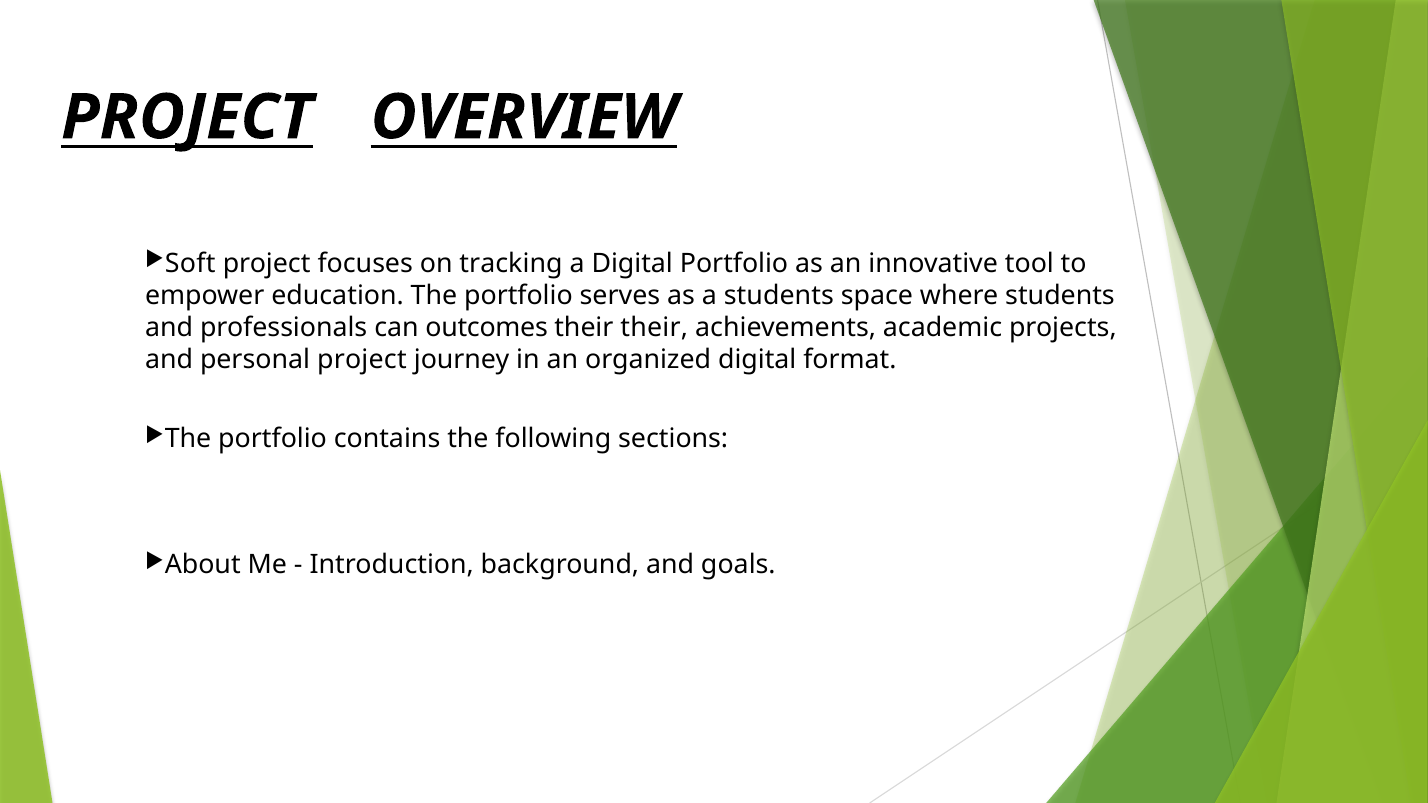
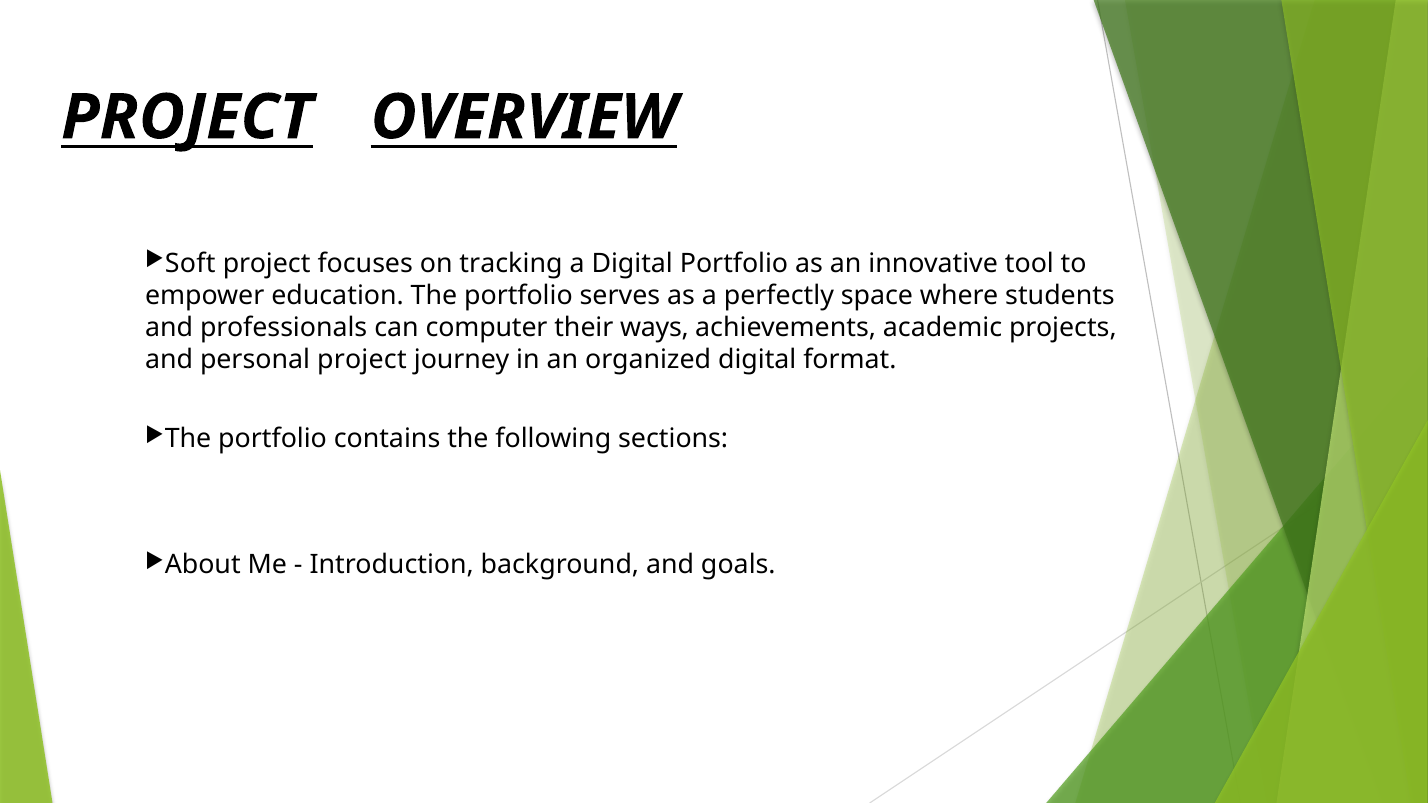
a students: students -> perfectly
outcomes: outcomes -> computer
their their: their -> ways
